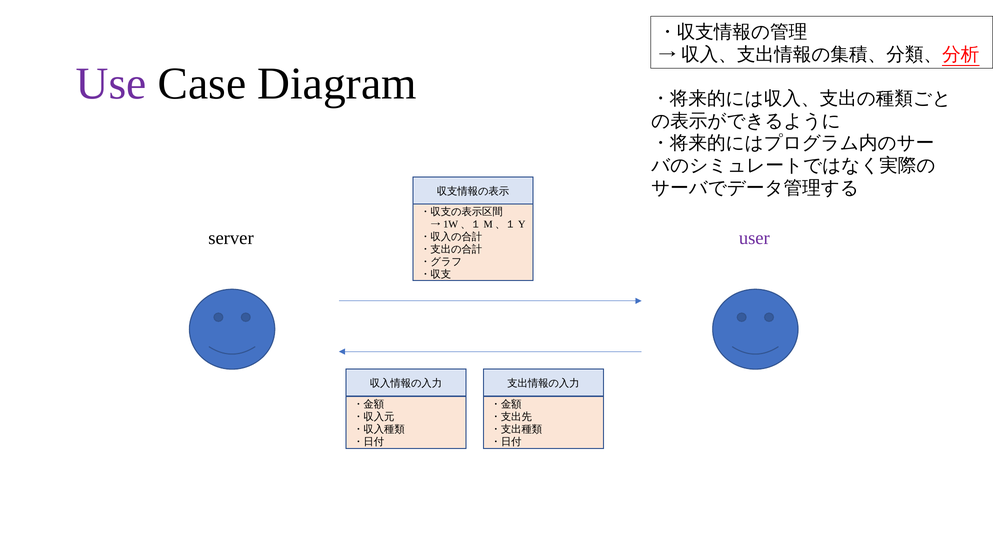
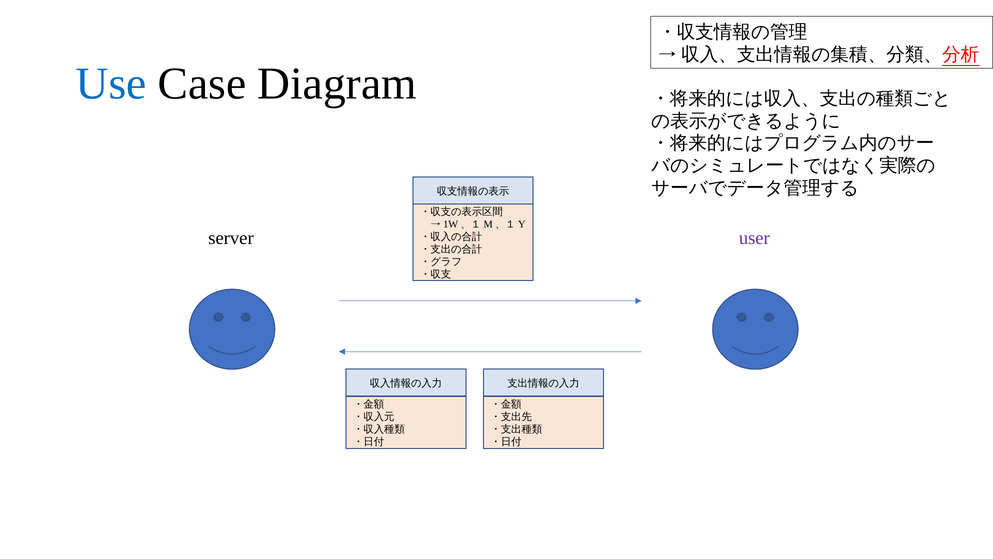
Use colour: purple -> blue
